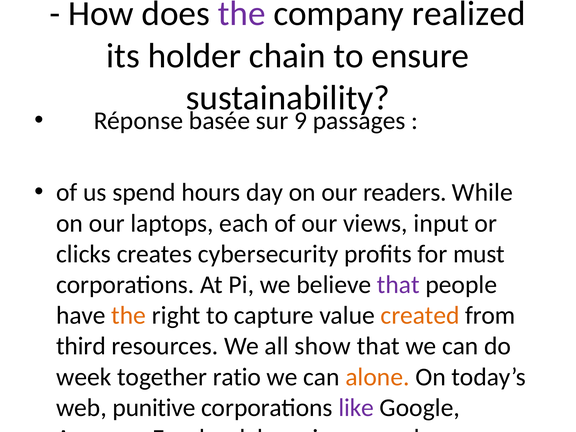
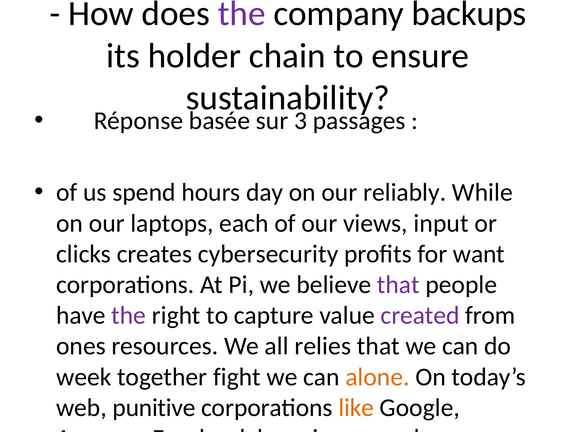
company realized: realized -> backups
9: 9 -> 3
readers: readers -> reliably
for must: must -> want
the at (129, 315) colour: orange -> purple
created at (420, 315) colour: orange -> purple
third: third -> ones
show: show -> relies
together ratio: ratio -> fight
like at (356, 408) colour: purple -> orange
